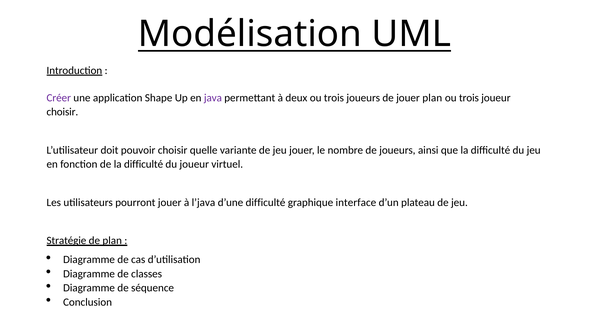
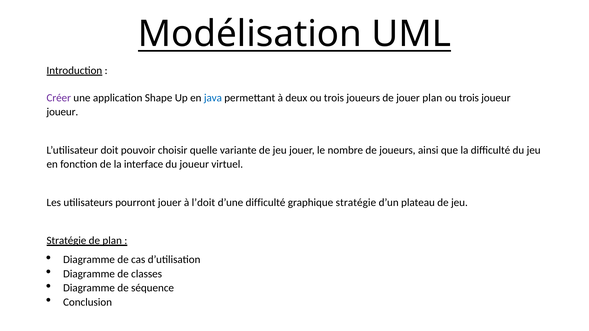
java colour: purple -> blue
choisir at (62, 112): choisir -> joueur
de la difficulté: difficulté -> interface
l’java: l’java -> l’doit
graphique interface: interface -> stratégie
